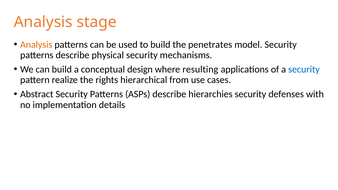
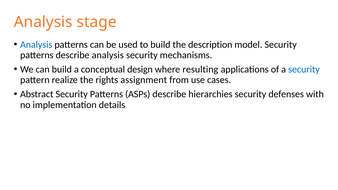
Analysis at (36, 45) colour: orange -> blue
penetrates: penetrates -> description
describe physical: physical -> analysis
hierarchical: hierarchical -> assignment
